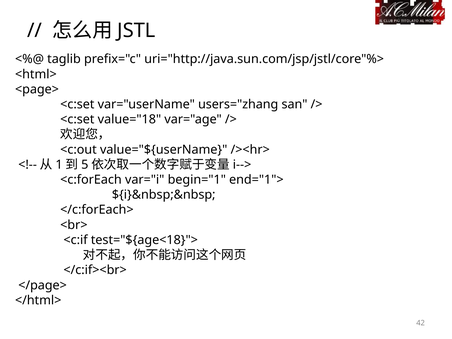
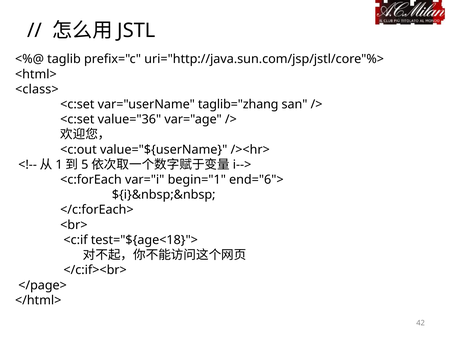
<page>: <page> -> <class>
users="zhang: users="zhang -> taglib="zhang
value="18: value="18 -> value="36
end="1">: end="1"> -> end="6">
